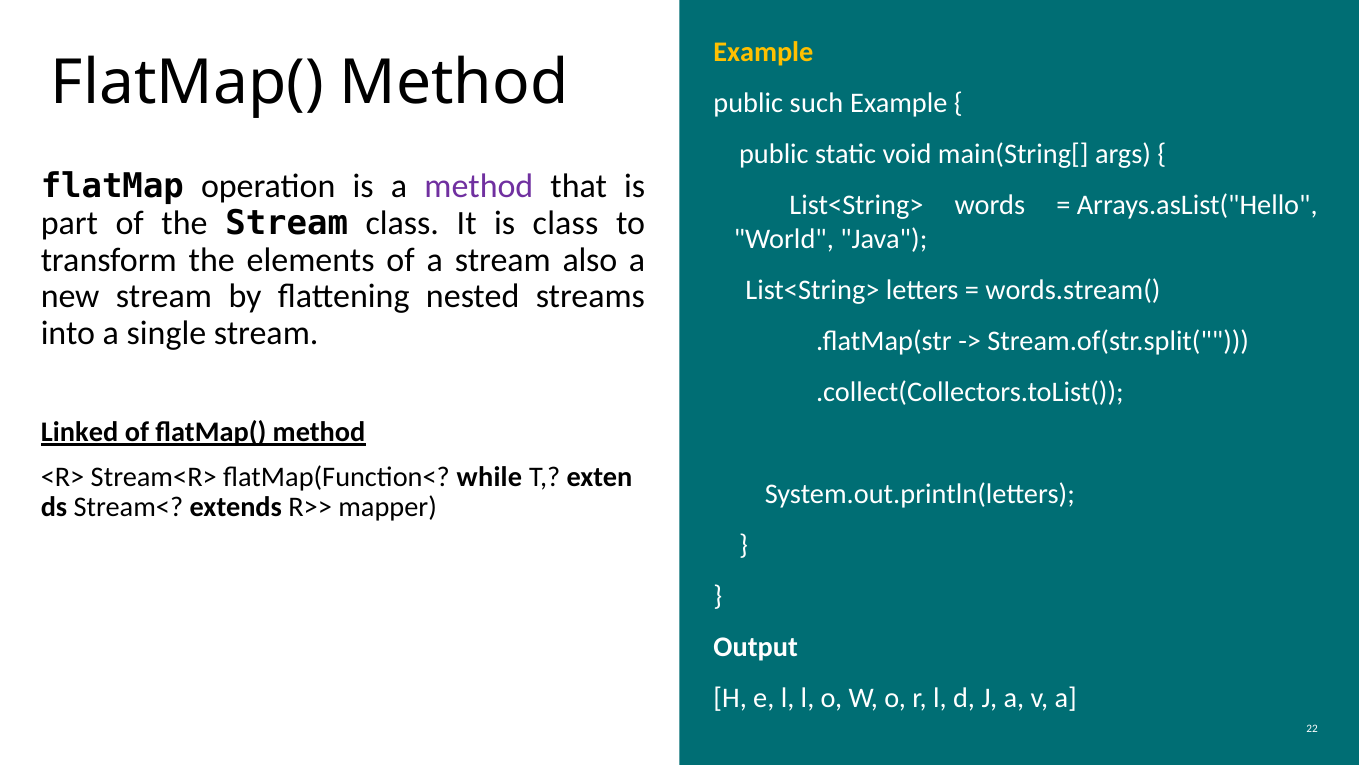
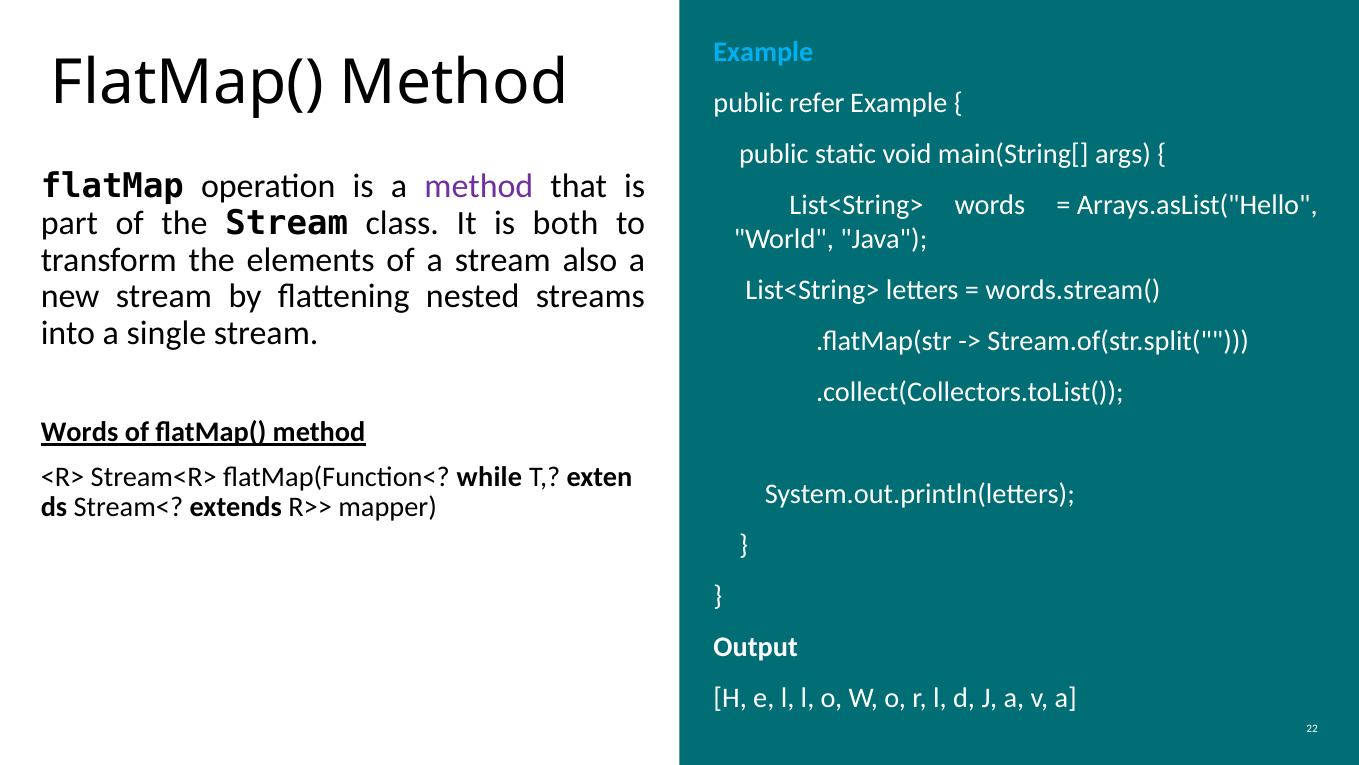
Example at (763, 52) colour: yellow -> light blue
such: such -> refer
is class: class -> both
Linked at (80, 432): Linked -> Words
